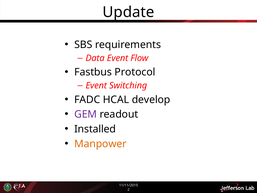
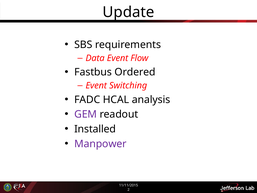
Protocol: Protocol -> Ordered
develop: develop -> analysis
Manpower colour: orange -> purple
